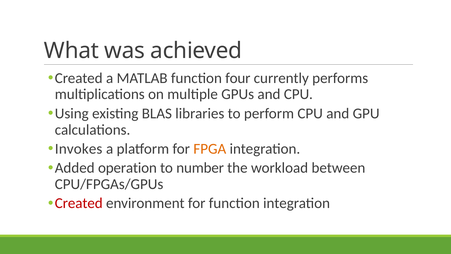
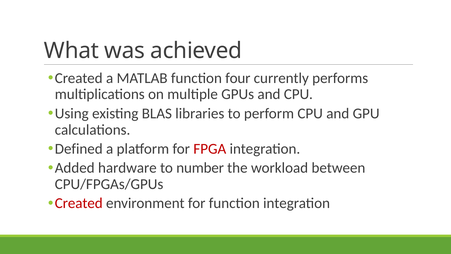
Invokes: Invokes -> Defined
FPGA colour: orange -> red
operation: operation -> hardware
